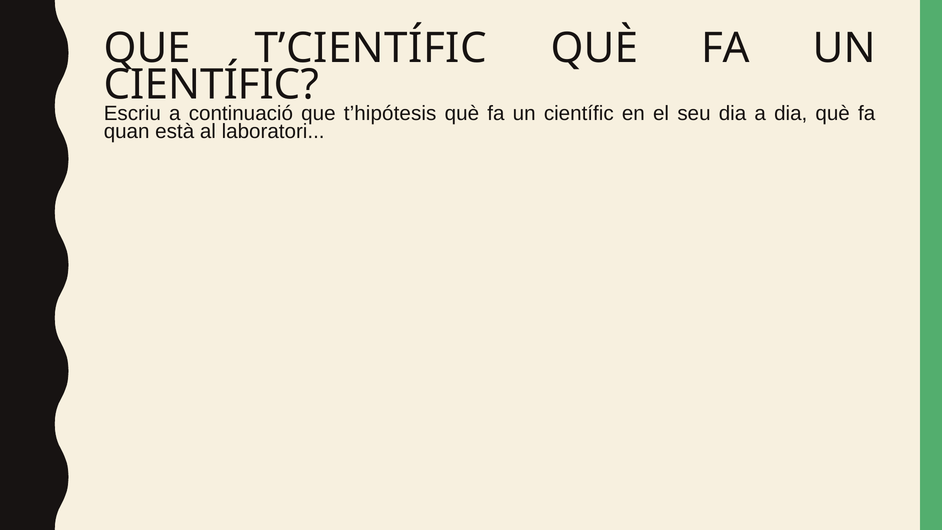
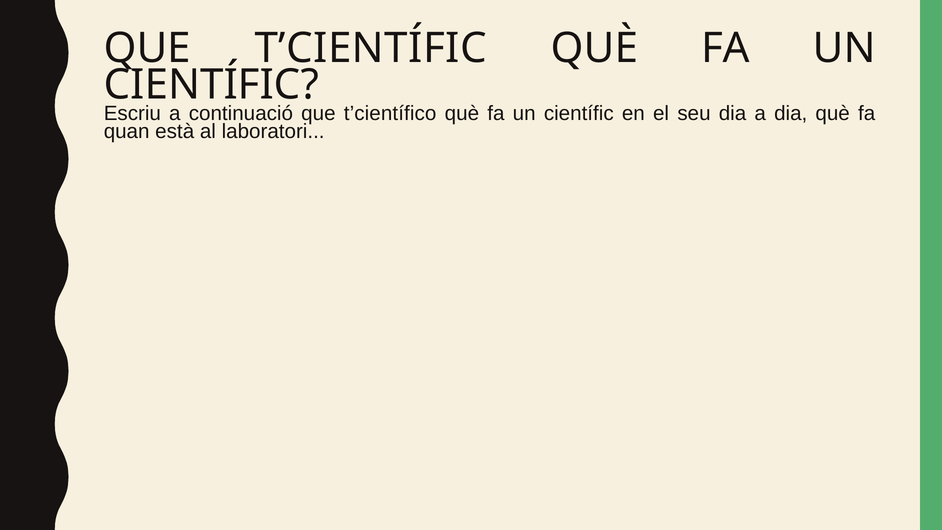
t’hipótesis: t’hipótesis -> t’científico
